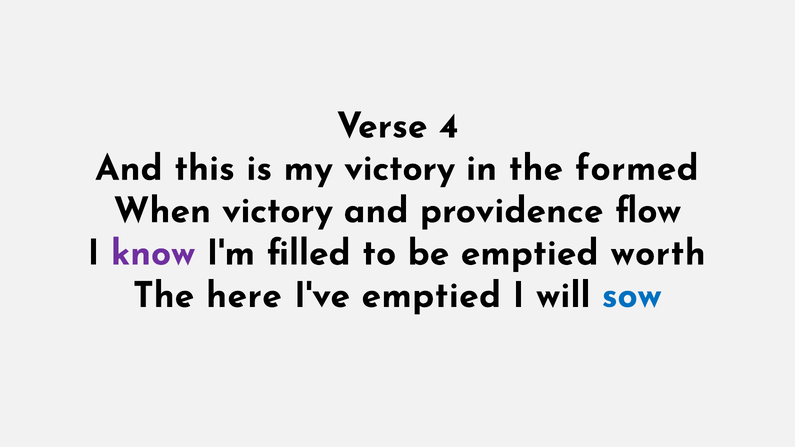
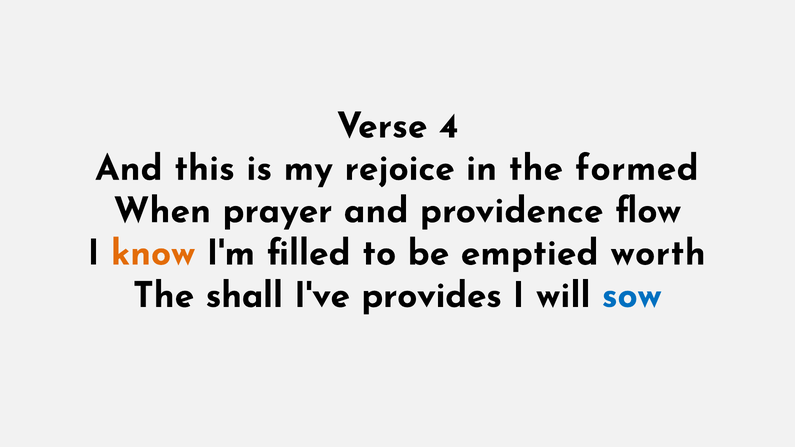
my victory: victory -> rejoice
When victory: victory -> prayer
know colour: purple -> orange
here: here -> shall
I've emptied: emptied -> provides
